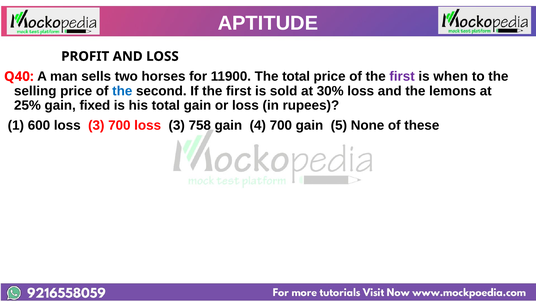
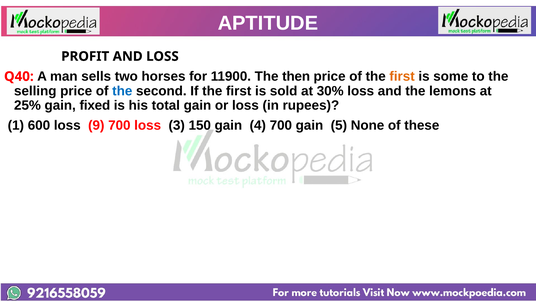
The total: total -> then
first at (402, 76) colour: purple -> orange
when: when -> some
600 loss 3: 3 -> 9
758: 758 -> 150
